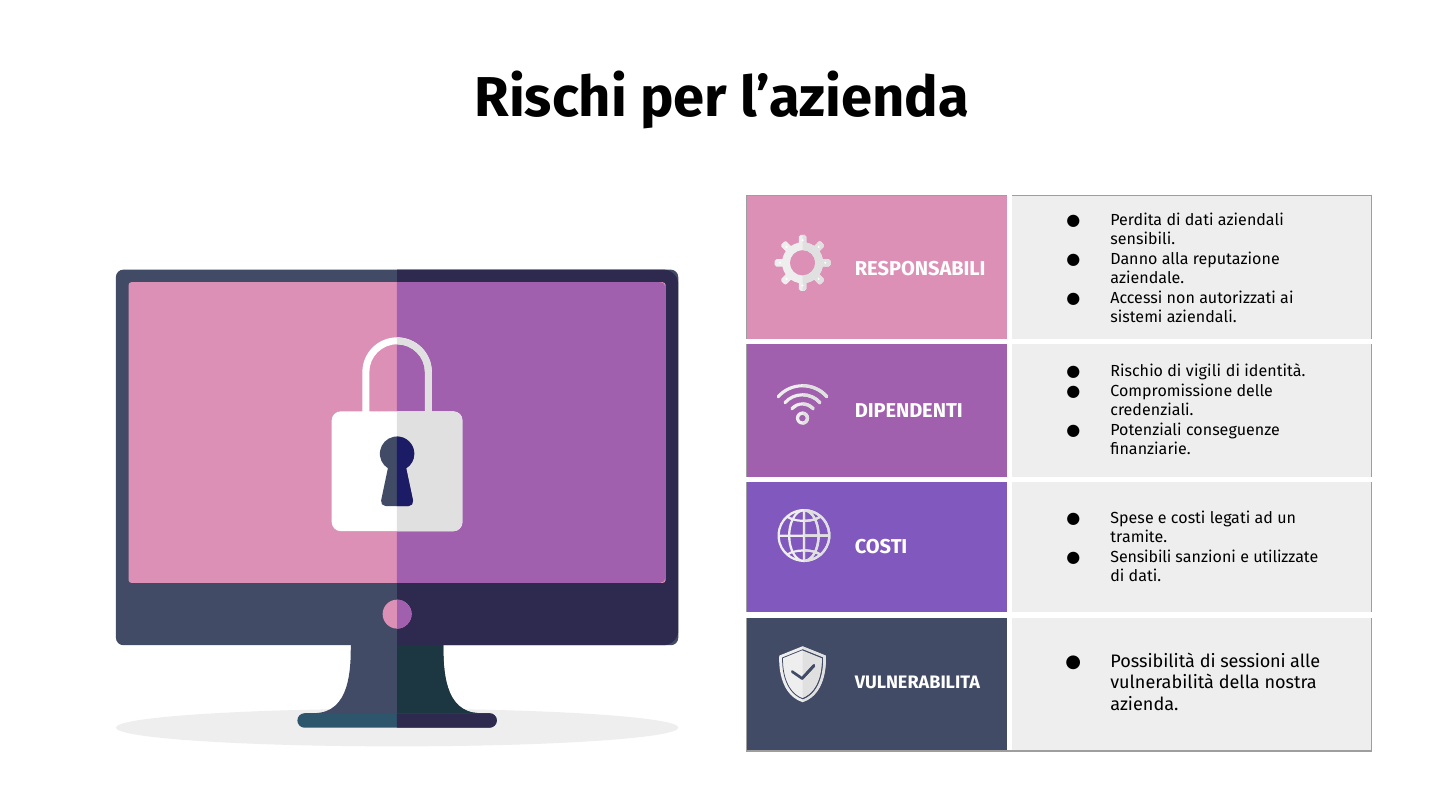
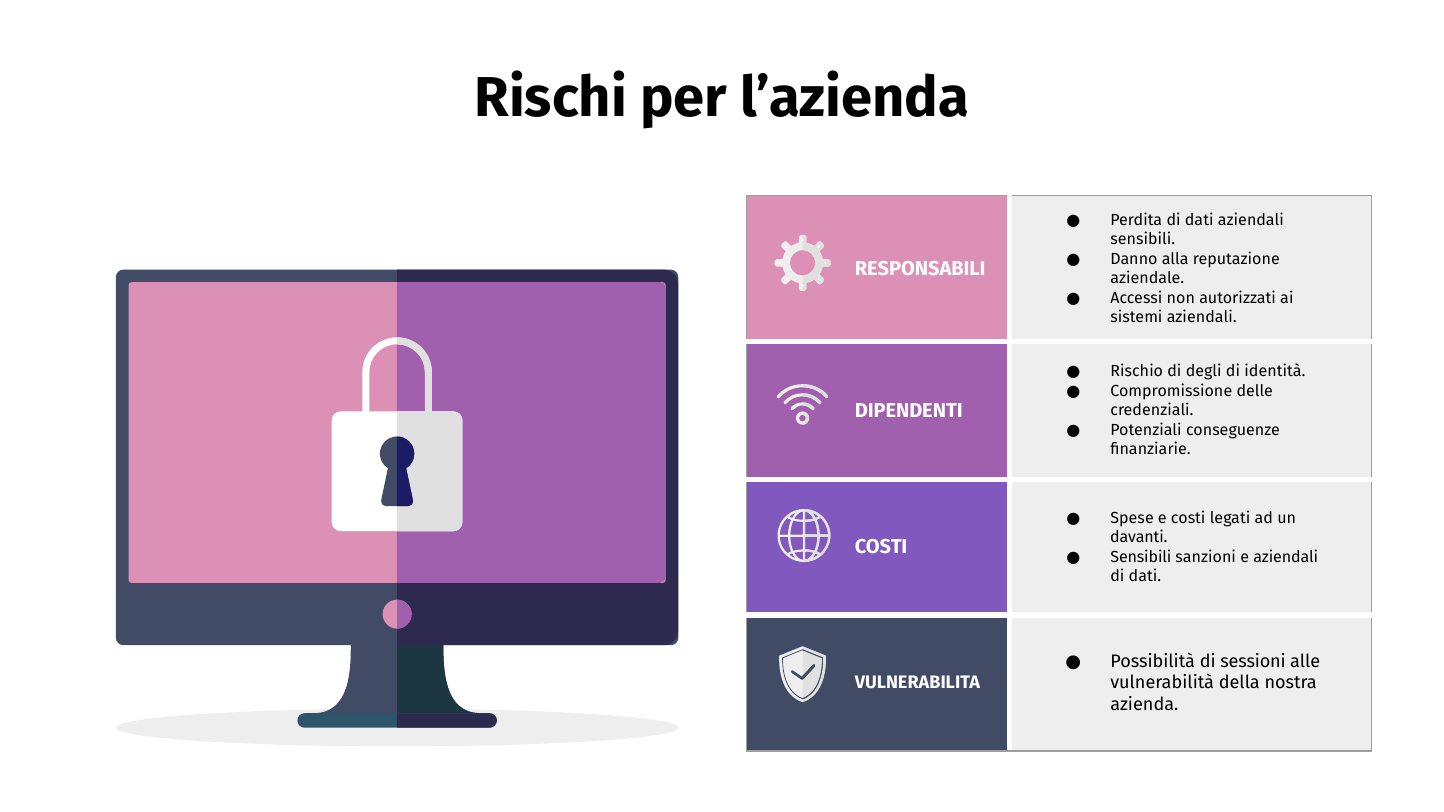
vigili: vigili -> degli
tramite: tramite -> davanti
e utilizzate: utilizzate -> aziendali
